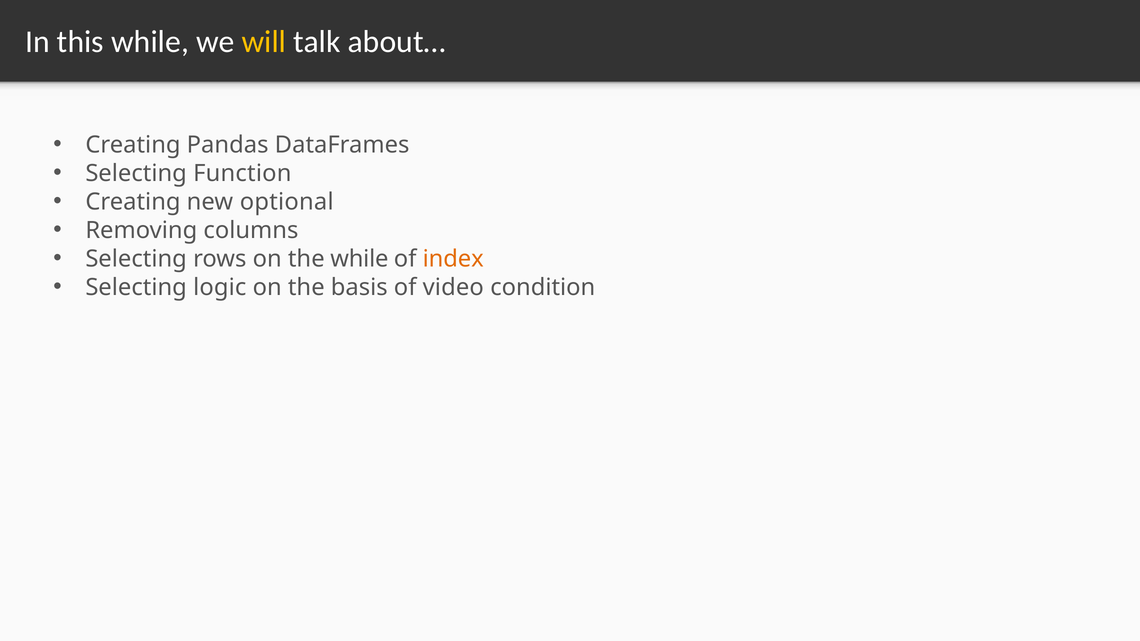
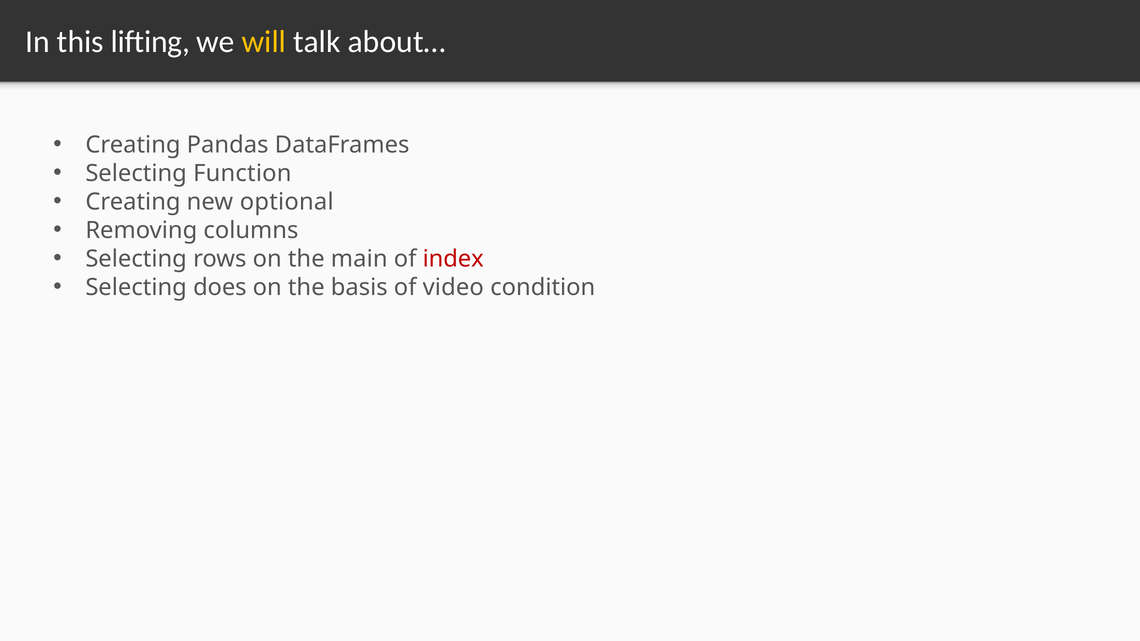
this while: while -> lifting
the while: while -> main
index colour: orange -> red
logic: logic -> does
